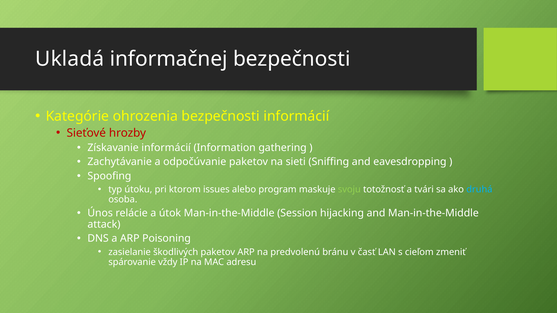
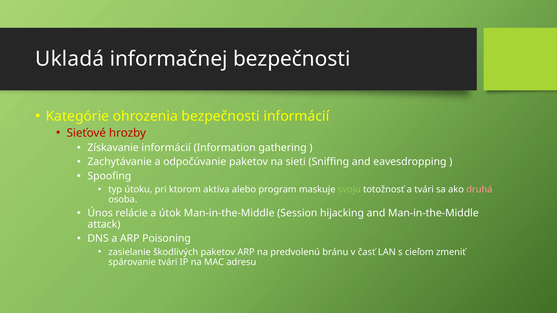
issues: issues -> aktíva
druhá colour: light blue -> pink
spárovanie vždy: vždy -> tvári
